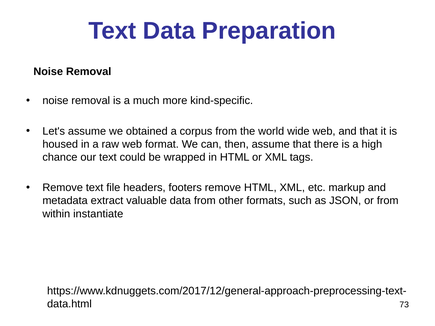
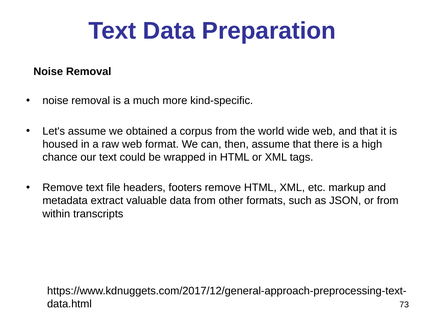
instantiate: instantiate -> transcripts
